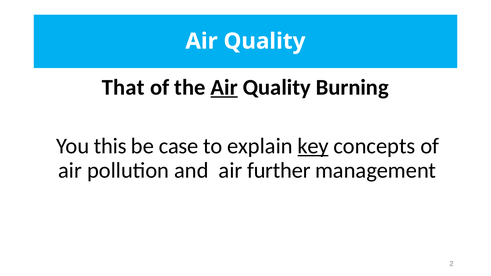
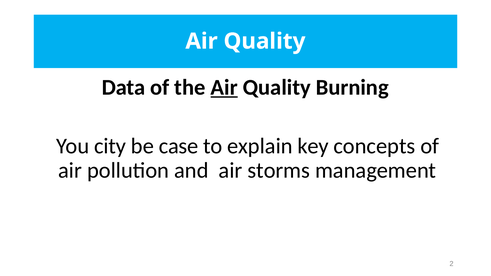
That: That -> Data
this: this -> city
key underline: present -> none
further: further -> storms
